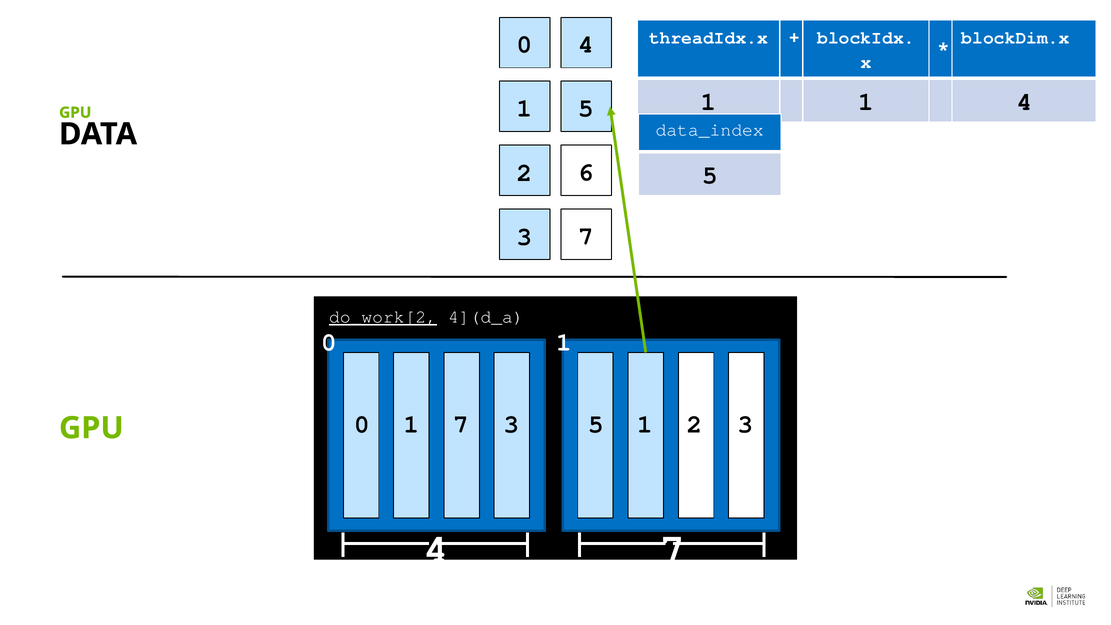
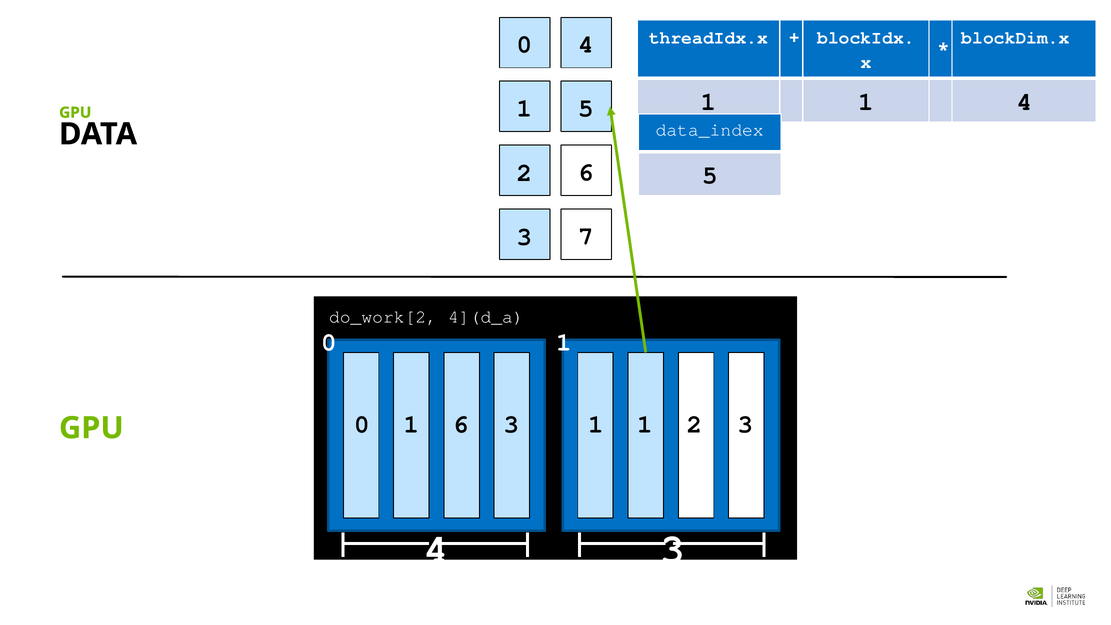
do_work[2 underline: present -> none
1 7: 7 -> 6
3 5: 5 -> 1
4 7: 7 -> 3
